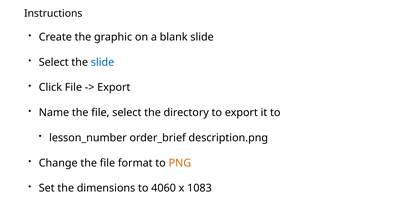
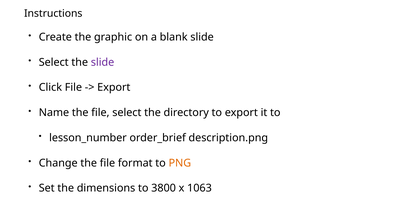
slide at (103, 62) colour: blue -> purple
4060: 4060 -> 3800
1083: 1083 -> 1063
